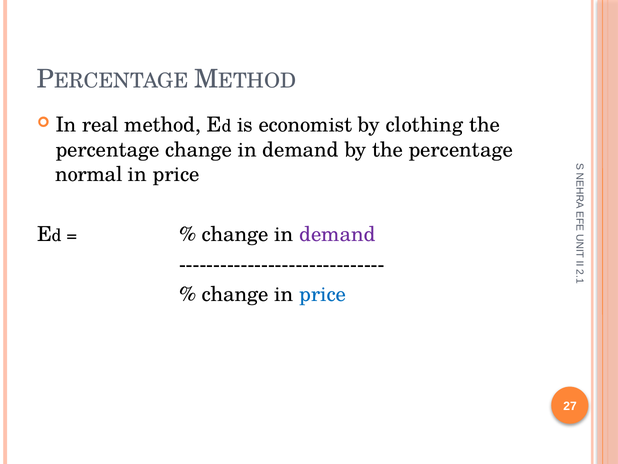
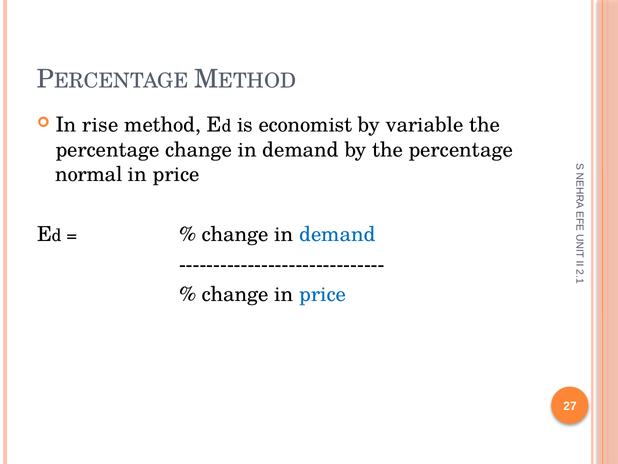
real: real -> rise
clothing: clothing -> variable
demand at (337, 234) colour: purple -> blue
